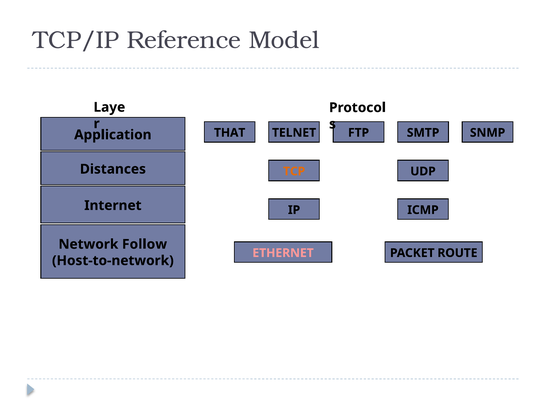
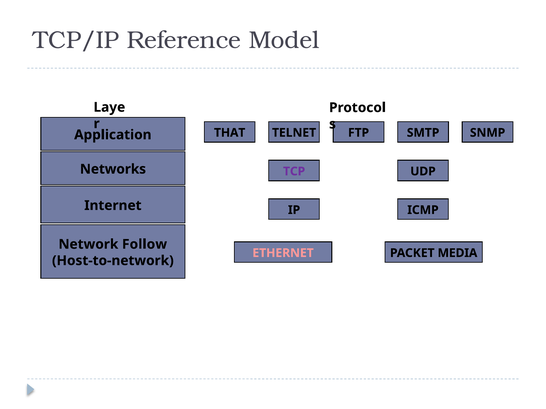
Distances: Distances -> Networks
TCP colour: orange -> purple
ROUTE: ROUTE -> MEDIA
